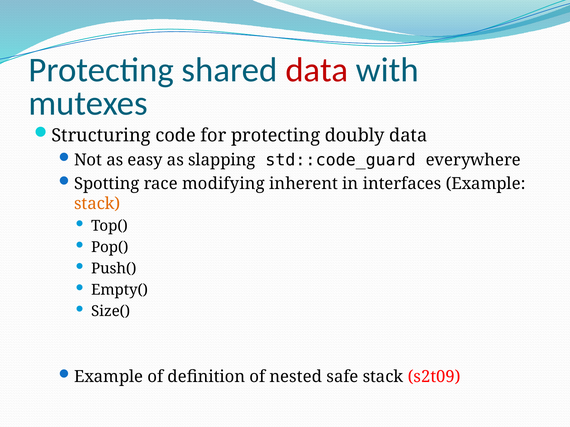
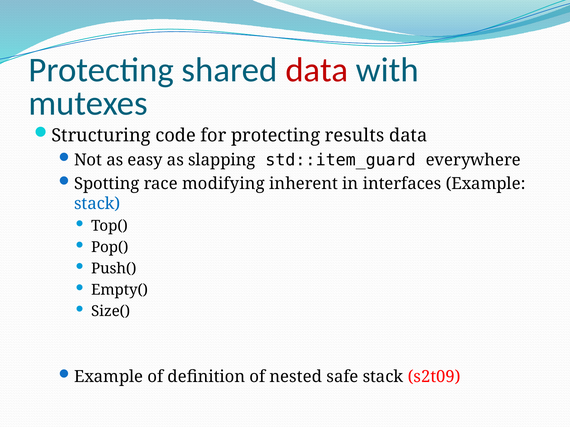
doubly: doubly -> results
std::code_guard: std::code_guard -> std::item_guard
stack at (97, 204) colour: orange -> blue
